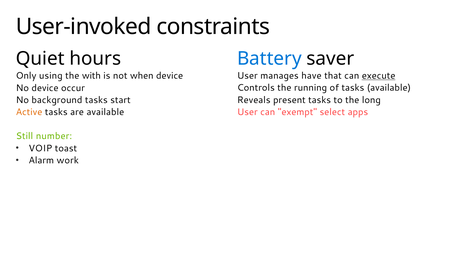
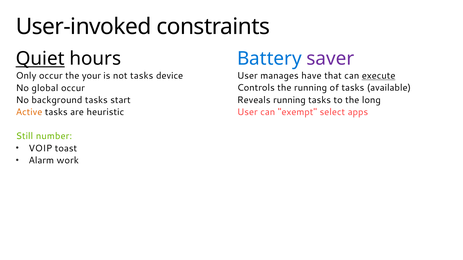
saver colour: black -> purple
Quiet underline: none -> present
Only using: using -> occur
with: with -> your
not when: when -> tasks
No device: device -> global
Reveals present: present -> running
are available: available -> heuristic
